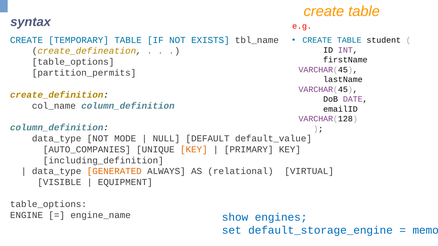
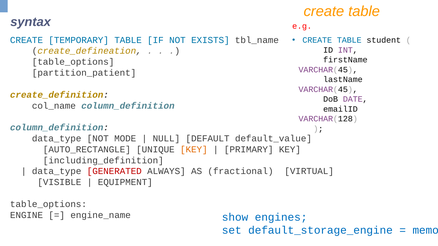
partition_permits: partition_permits -> partition_patient
AUTO_COMPANIES: AUTO_COMPANIES -> AUTO_RECTANGLE
GENERATED colour: orange -> red
relational: relational -> fractional
